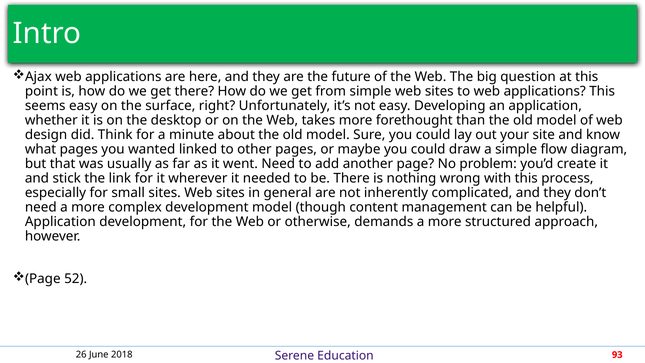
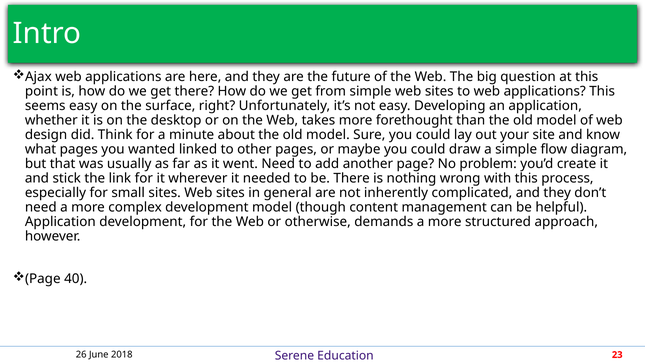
52: 52 -> 40
93: 93 -> 23
